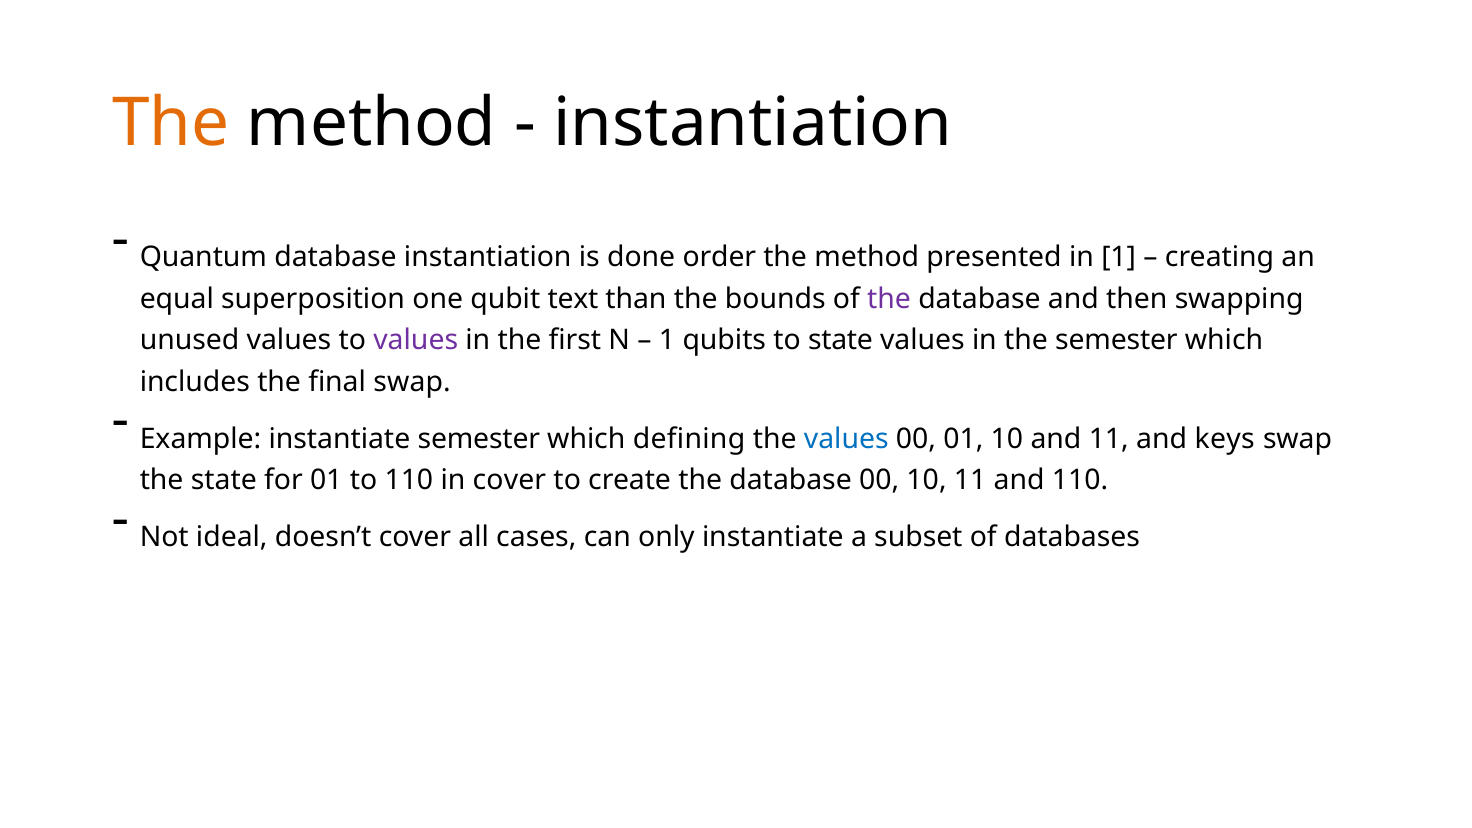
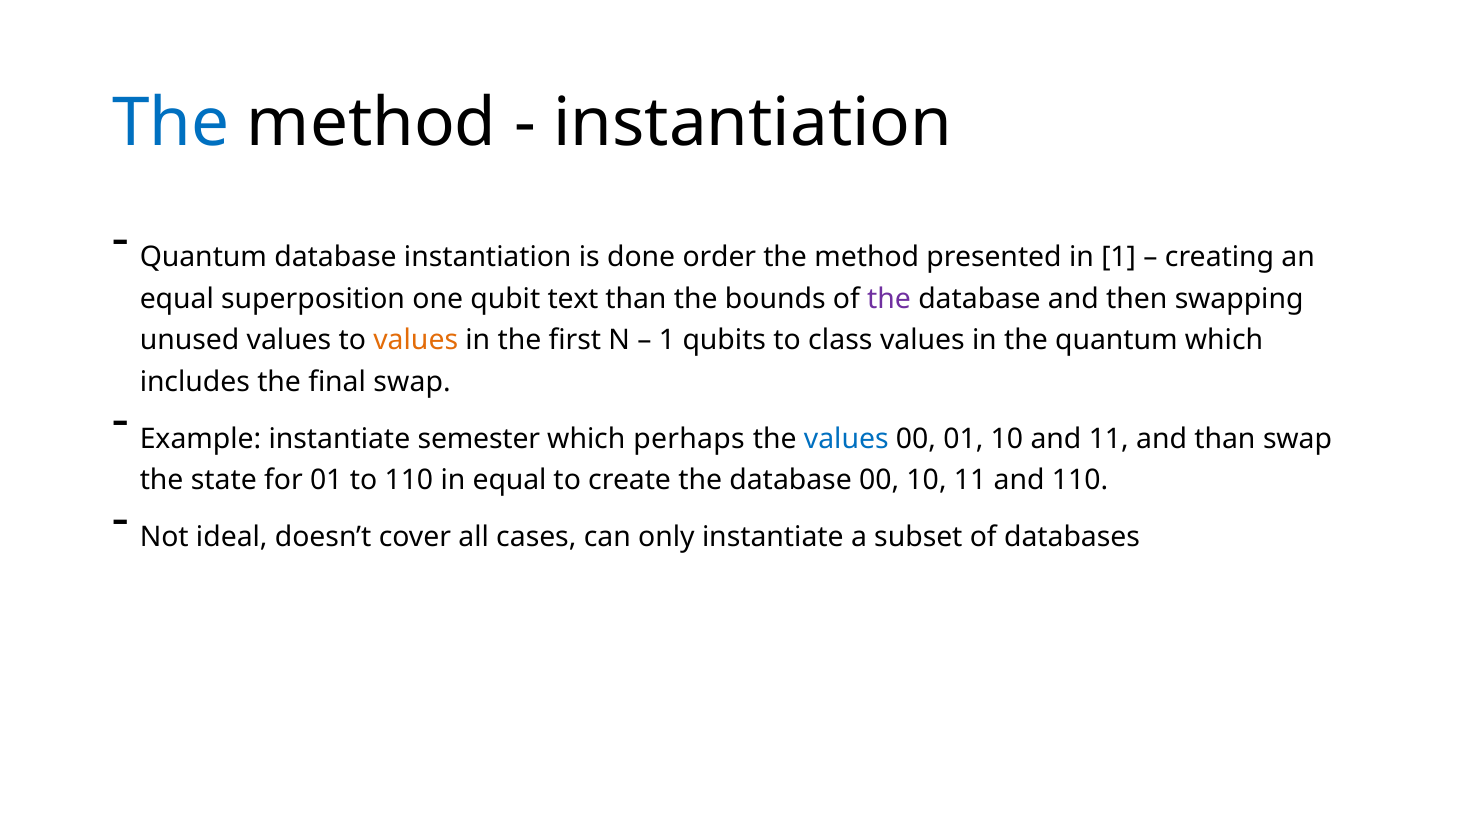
The at (171, 124) colour: orange -> blue
values at (416, 340) colour: purple -> orange
to state: state -> class
the semester: semester -> quantum
defining: defining -> perhaps
and keys: keys -> than
in cover: cover -> equal
